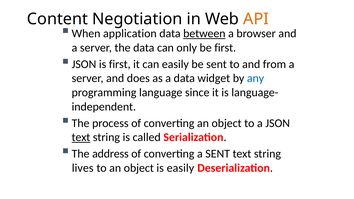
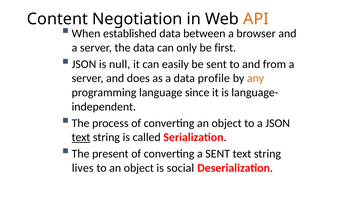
application: application -> established
between underline: present -> none
is first: first -> null
widget: widget -> profile
any colour: blue -> orange
address: address -> present
is easily: easily -> social
